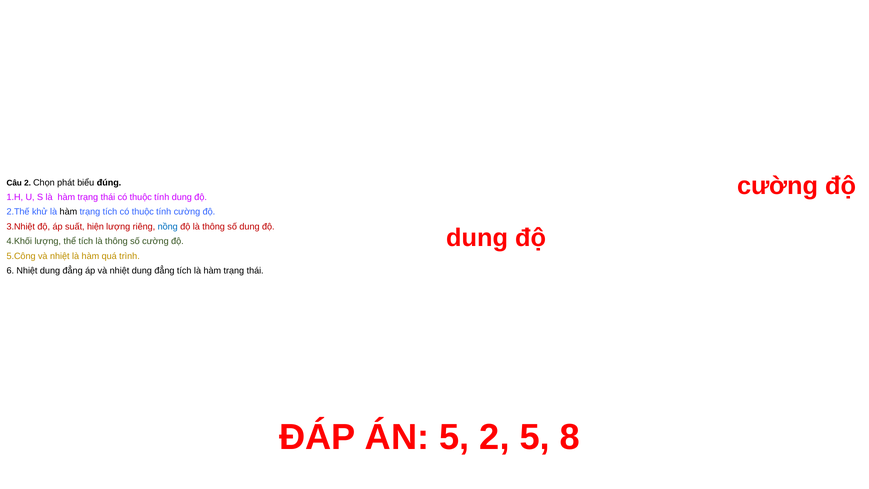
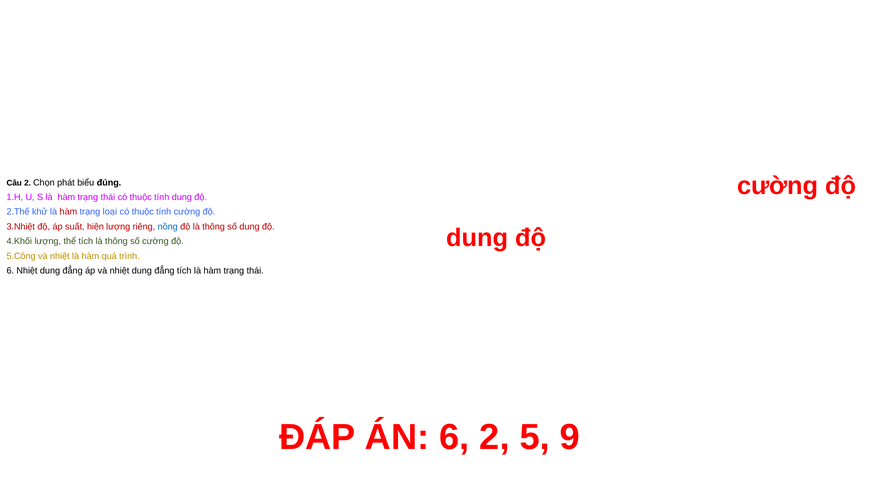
hàm at (68, 212) colour: black -> red
trạng tích: tích -> loại
ÁN 5: 5 -> 6
8: 8 -> 9
